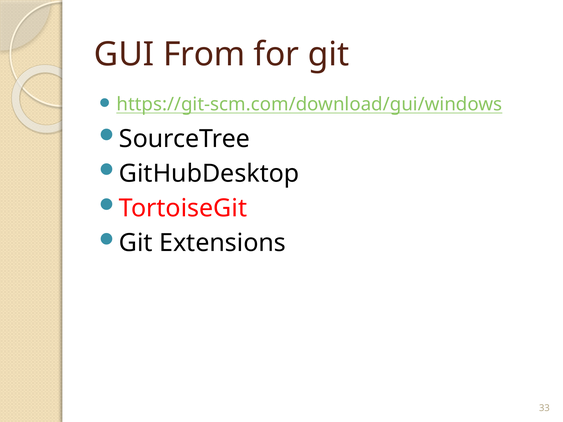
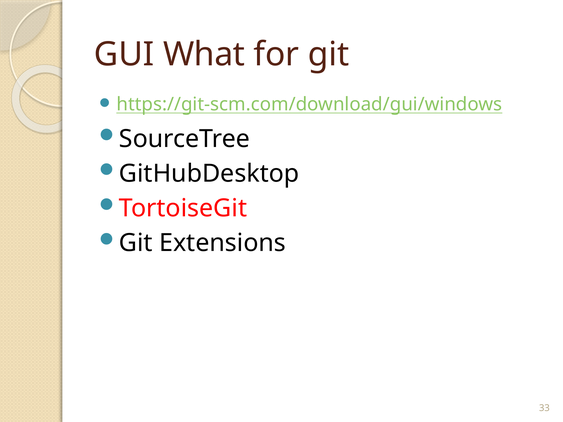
From: From -> What
